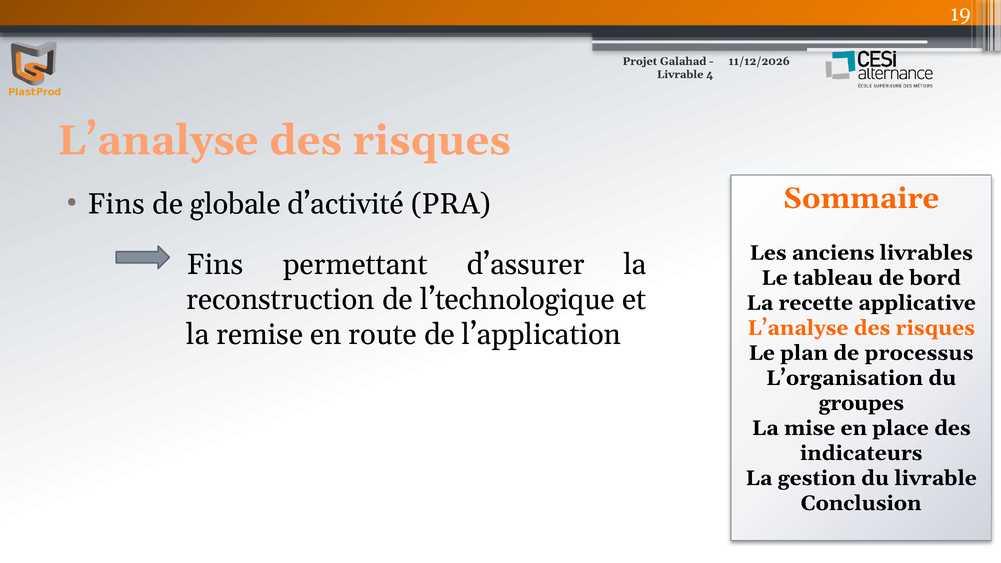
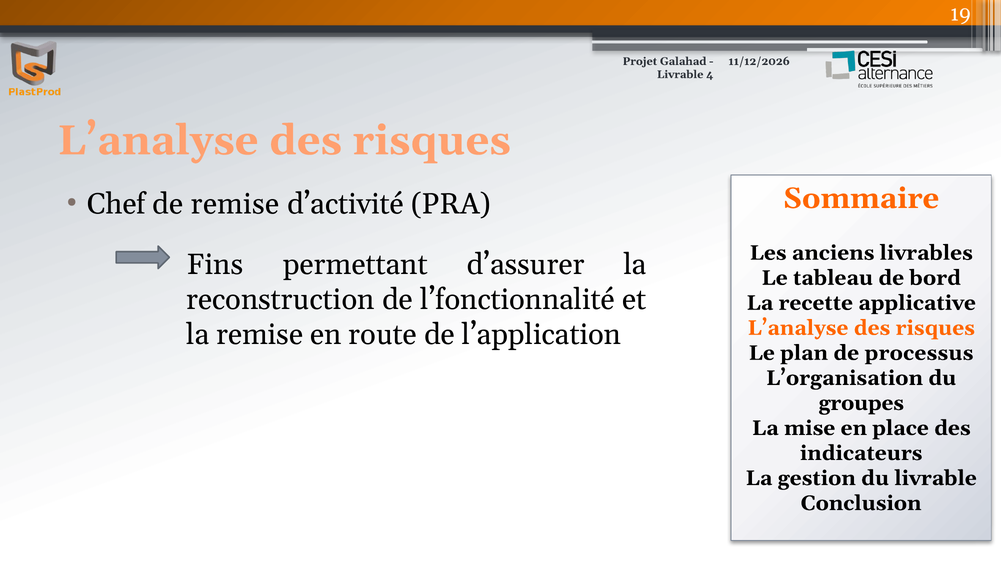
Fins at (116, 204): Fins -> Chef
de globale: globale -> remise
l’technologique: l’technologique -> l’fonctionnalité
